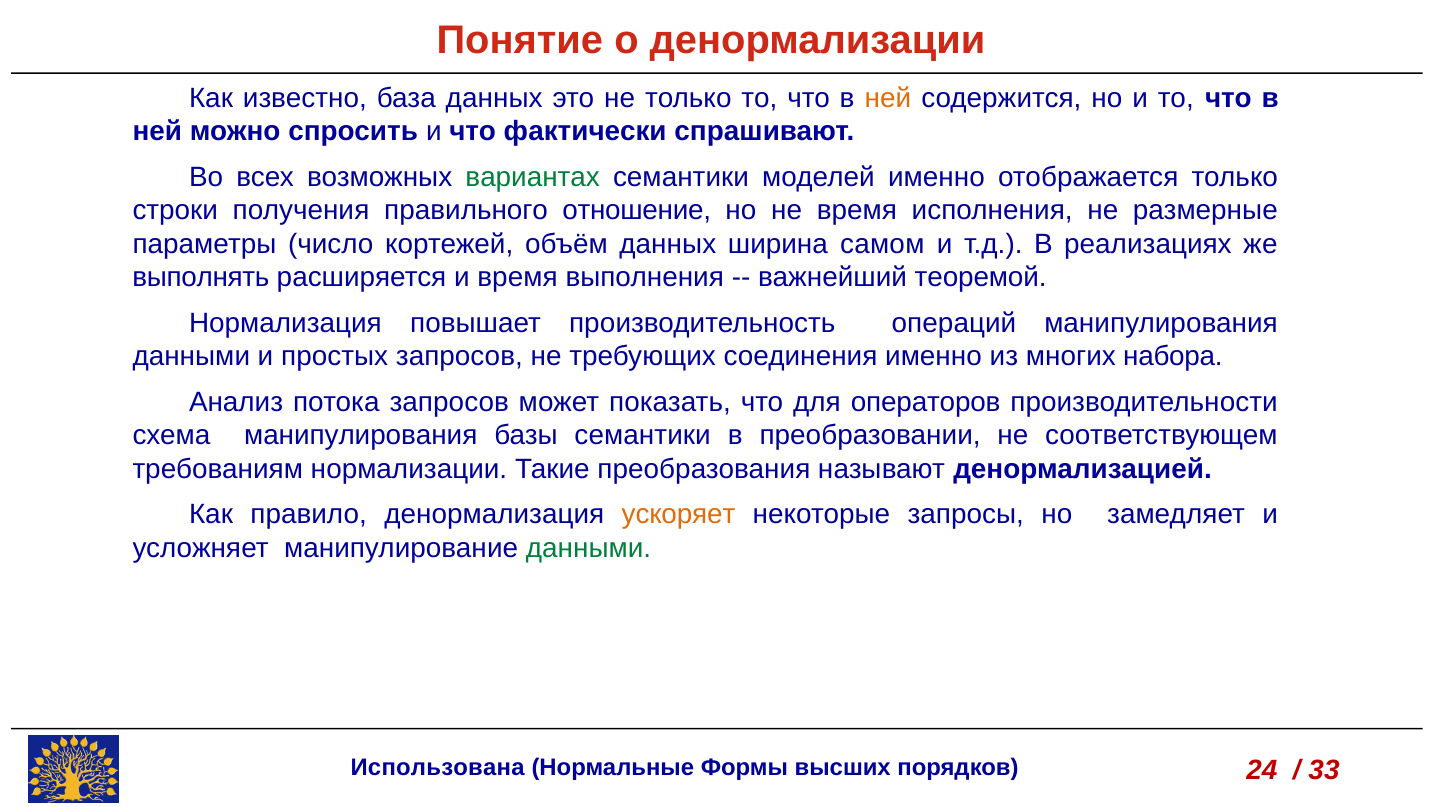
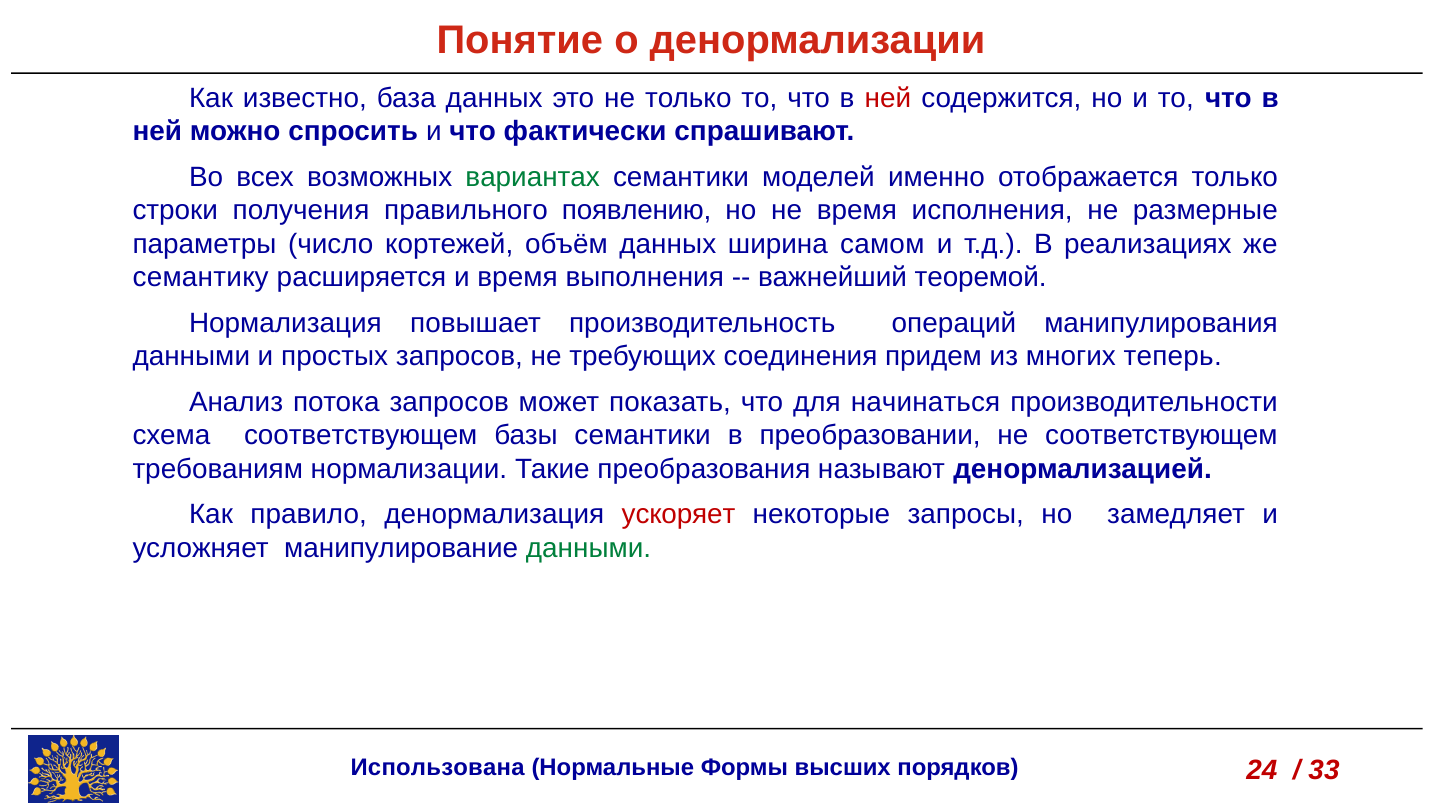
ней at (888, 98) colour: orange -> red
отношение: отношение -> появлению
выполнять: выполнять -> семантику
соединения именно: именно -> придем
набора: набора -> теперь
операторов: операторов -> начинаться
схема манипулирования: манипулирования -> соответствующем
ускоряет colour: orange -> red
